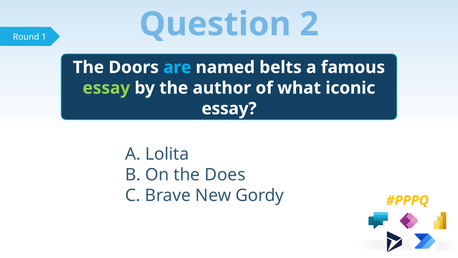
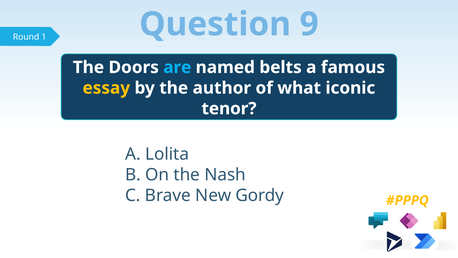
2: 2 -> 9
essay at (106, 88) colour: light green -> yellow
essay at (229, 108): essay -> tenor
Does: Does -> Nash
